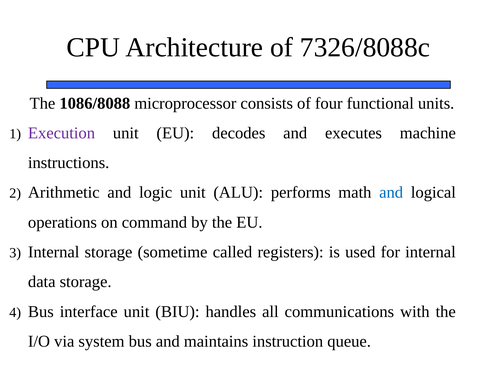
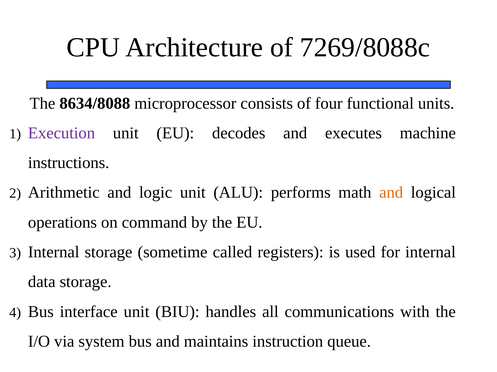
7326/8088c: 7326/8088c -> 7269/8088c
1086/8088: 1086/8088 -> 8634/8088
and at (391, 193) colour: blue -> orange
